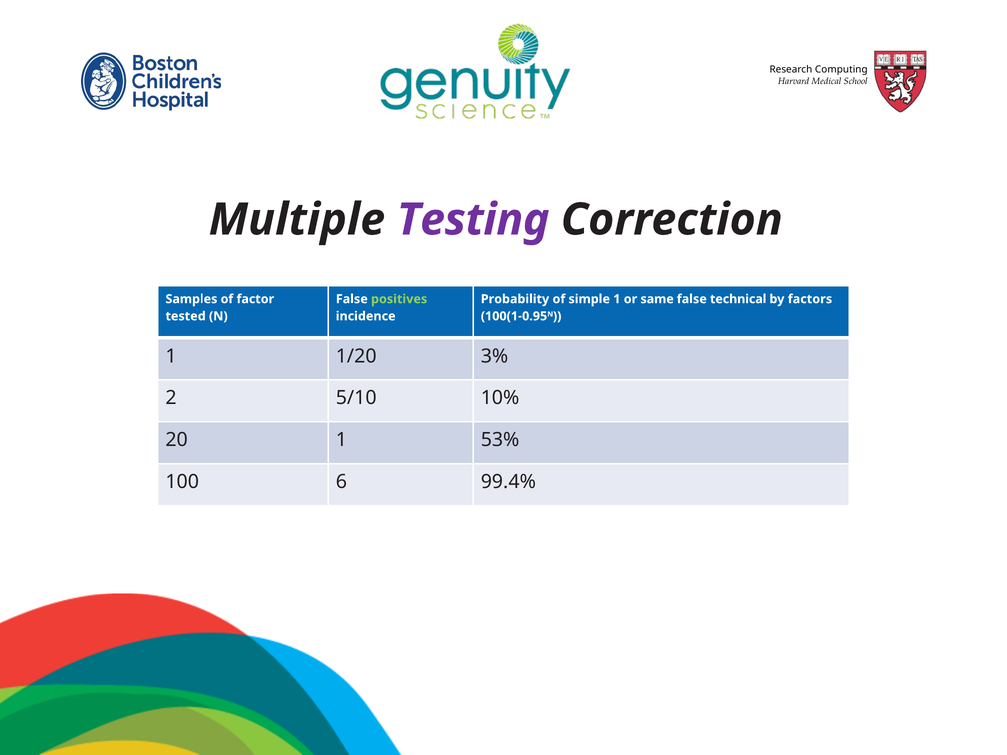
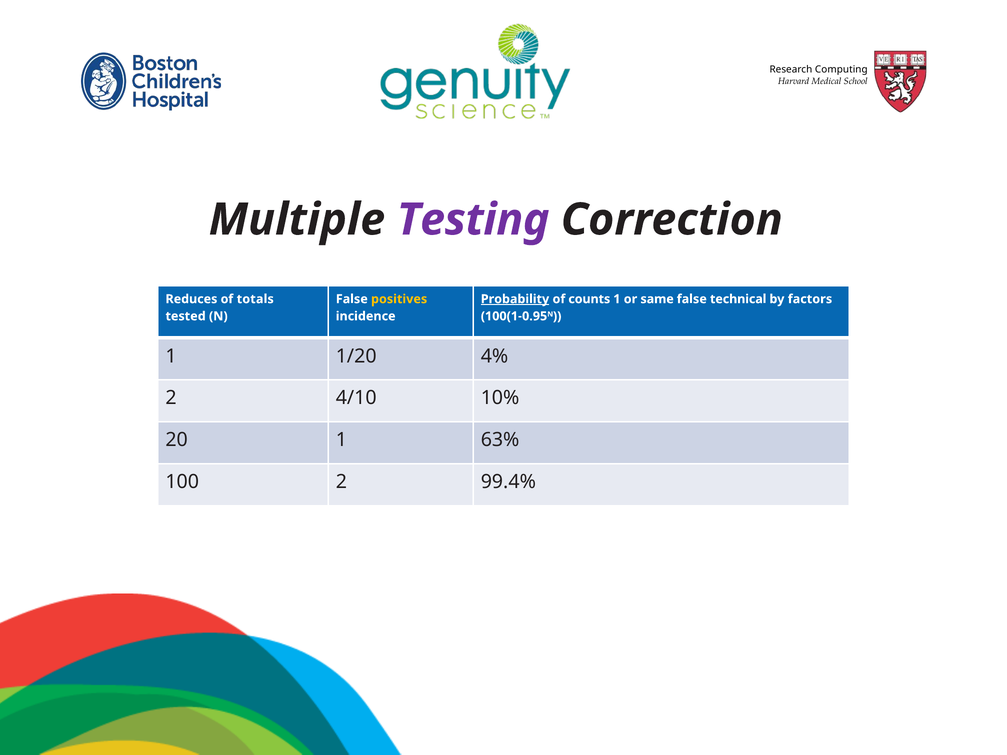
Samples: Samples -> Reduces
factor: factor -> totals
positives colour: light green -> yellow
Probability underline: none -> present
simple: simple -> counts
3%: 3% -> 4%
5/10: 5/10 -> 4/10
53%: 53% -> 63%
100 6: 6 -> 2
